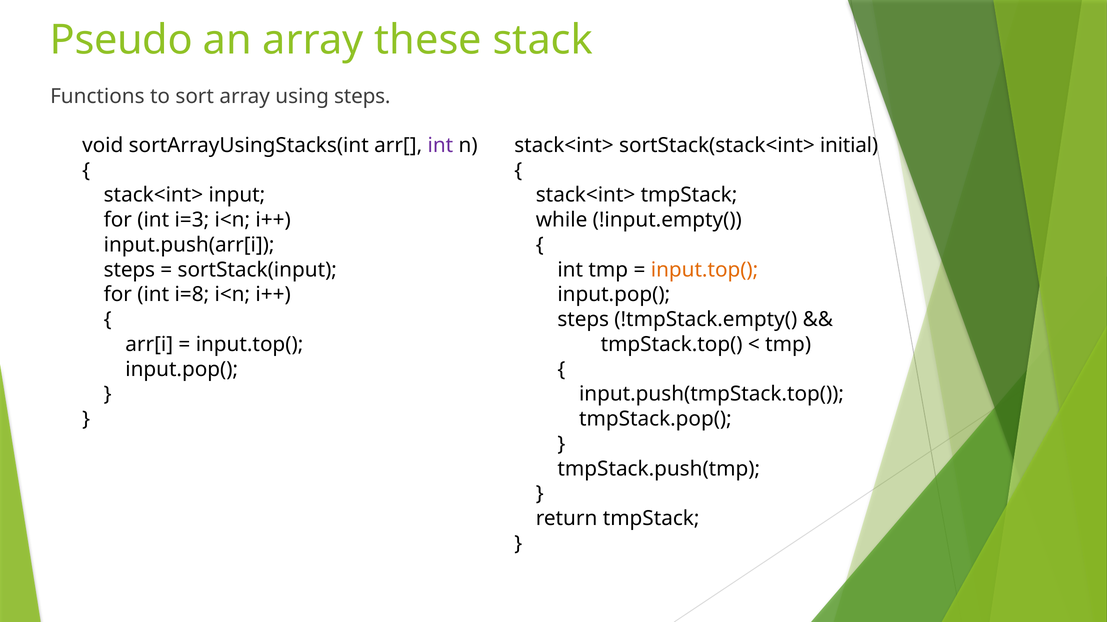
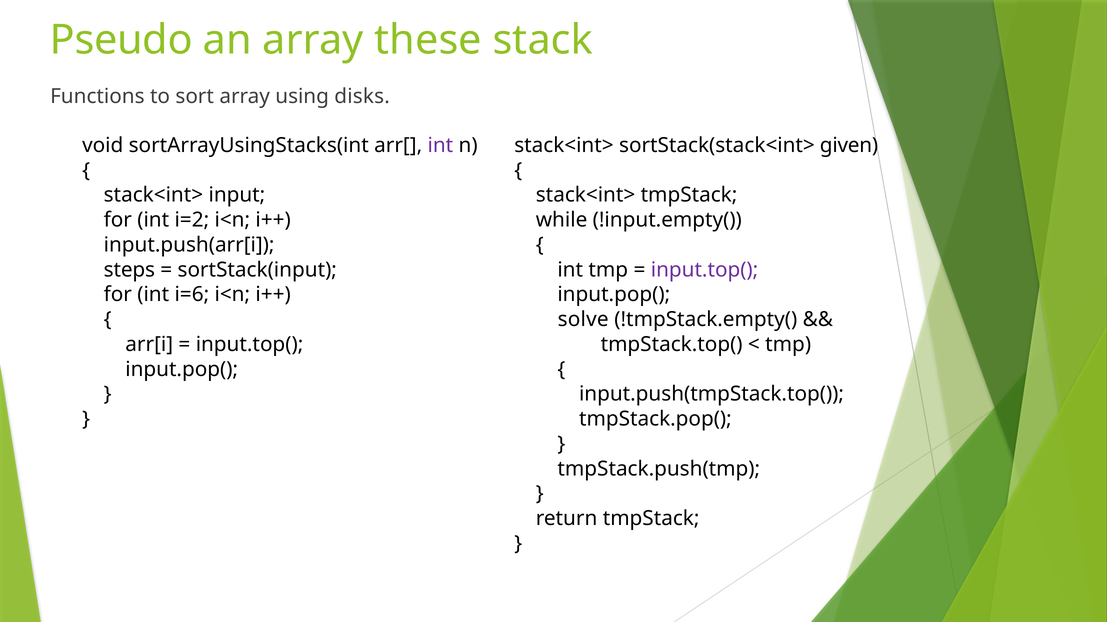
using steps: steps -> disks
initial: initial -> given
i=3: i=3 -> i=2
input.top( at (705, 270) colour: orange -> purple
i=8: i=8 -> i=6
steps at (583, 320): steps -> solve
